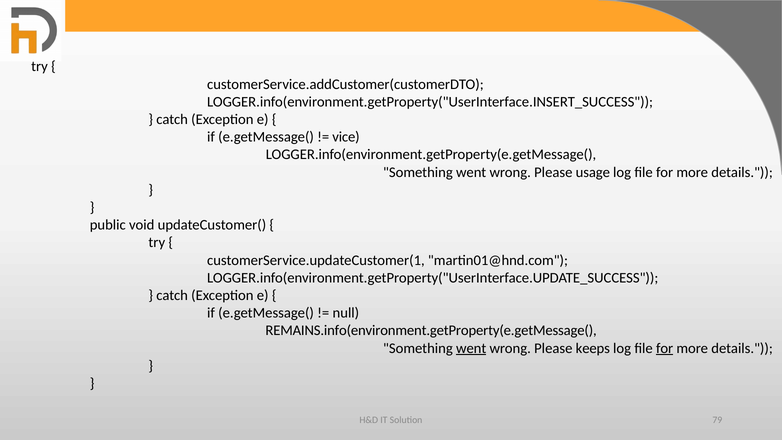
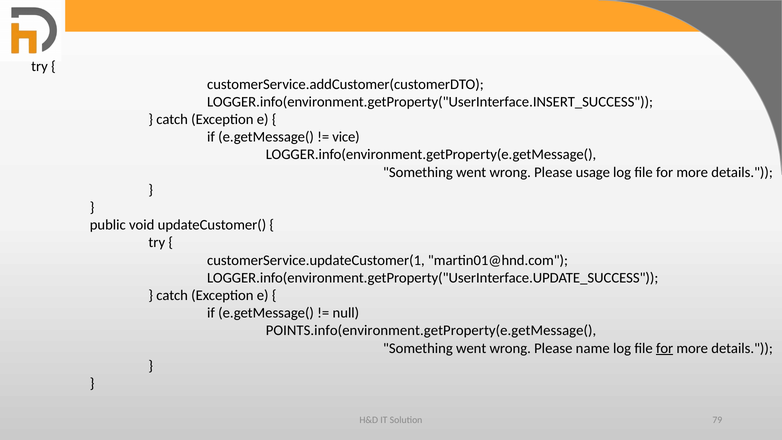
REMAINS.info(environment.getProperty(e.getMessage(: REMAINS.info(environment.getProperty(e.getMessage( -> POINTS.info(environment.getProperty(e.getMessage(
went at (471, 348) underline: present -> none
keeps: keeps -> name
